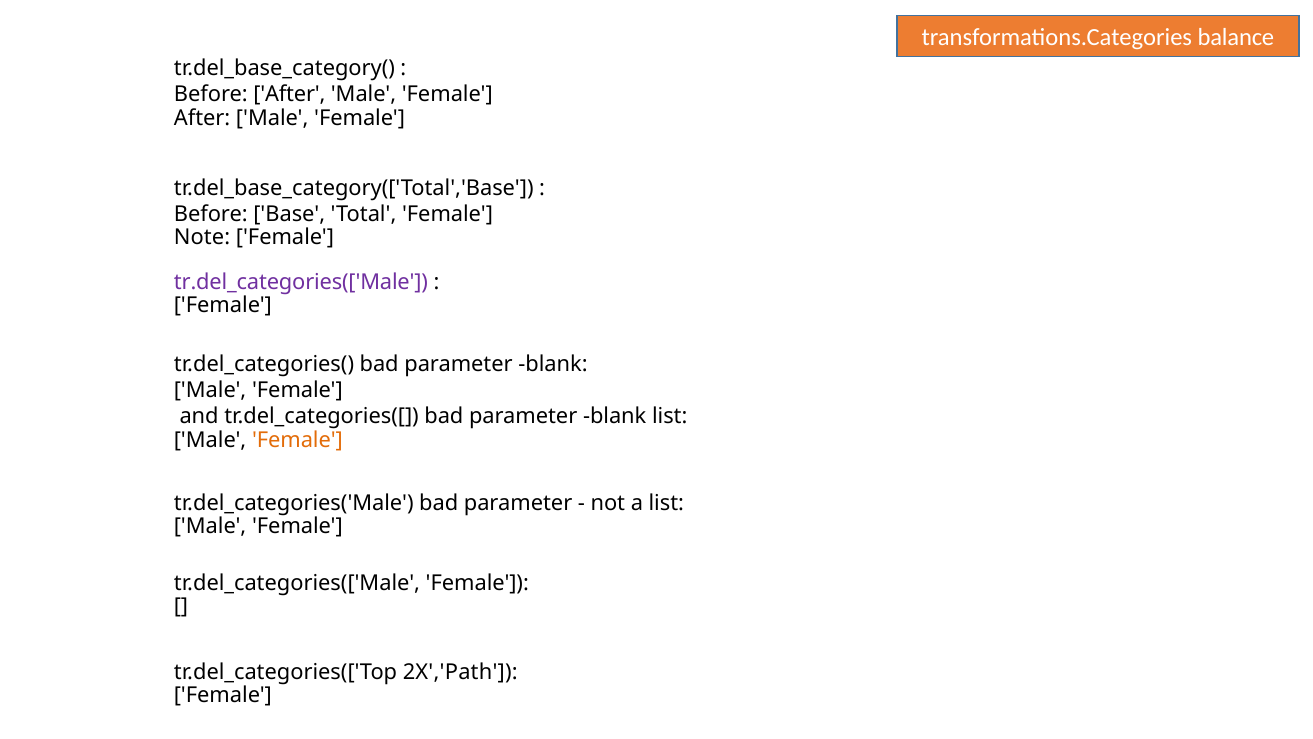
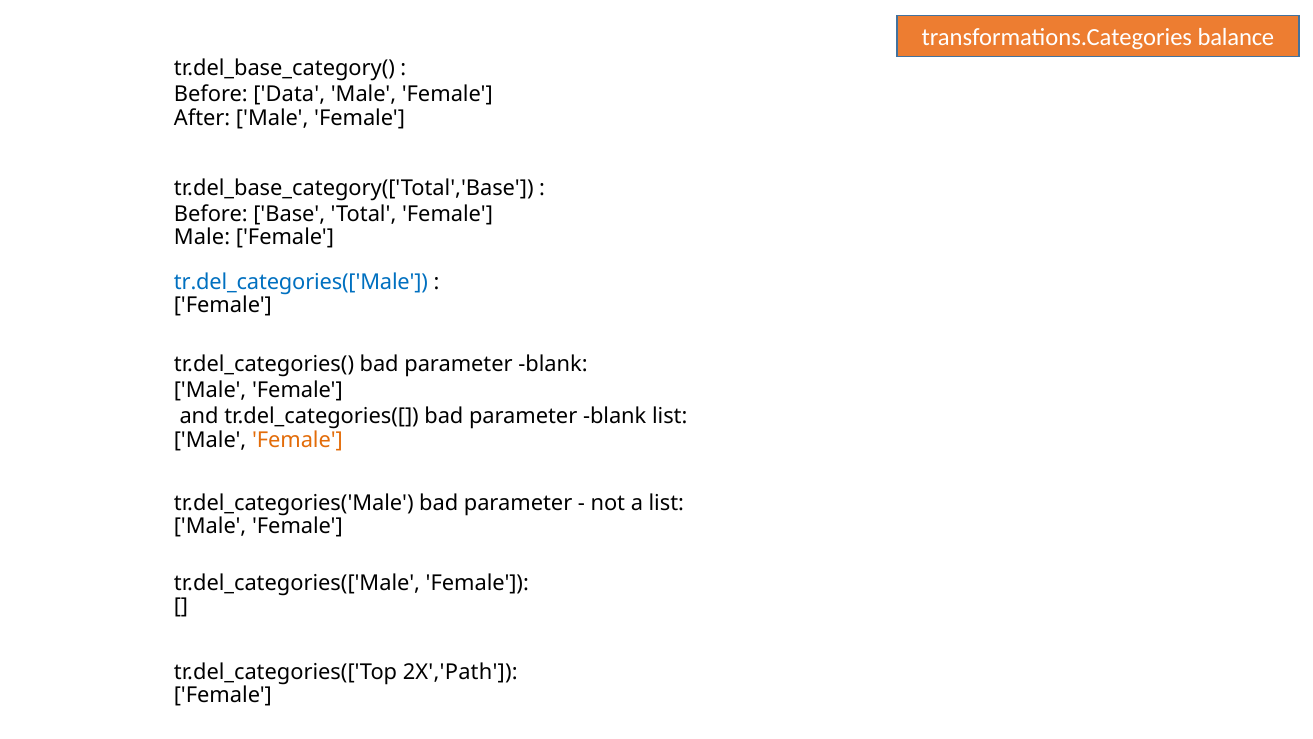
Before After: After -> Data
Note at (202, 237): Note -> Male
tr.del_categories(['Male at (301, 282) colour: purple -> blue
